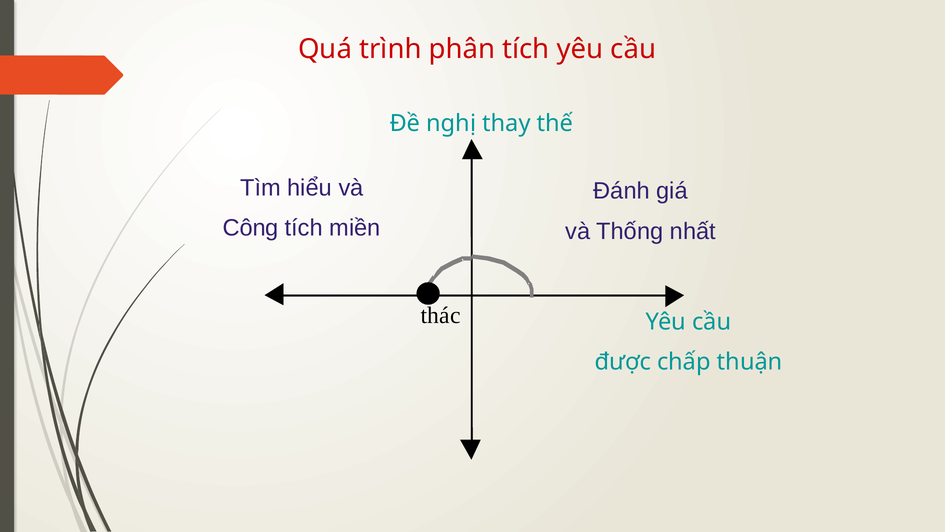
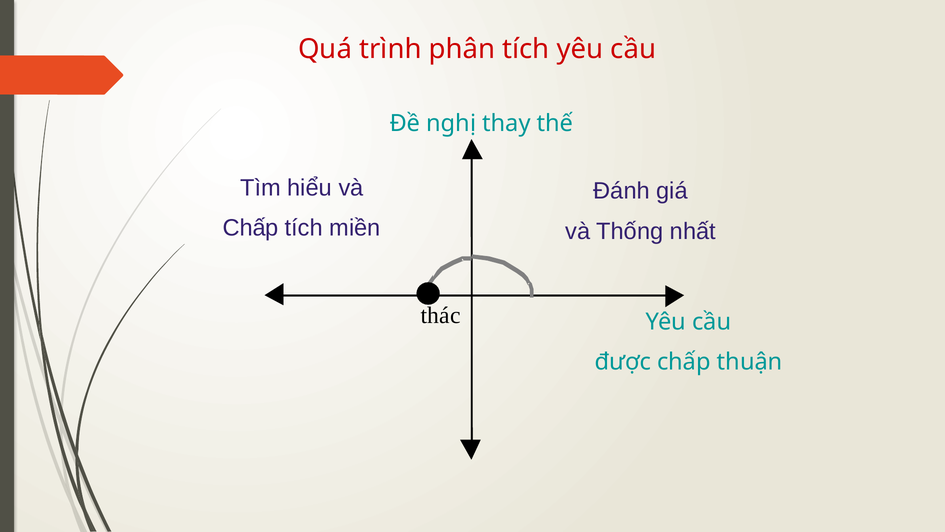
Công at (251, 228): Công -> Chấp
